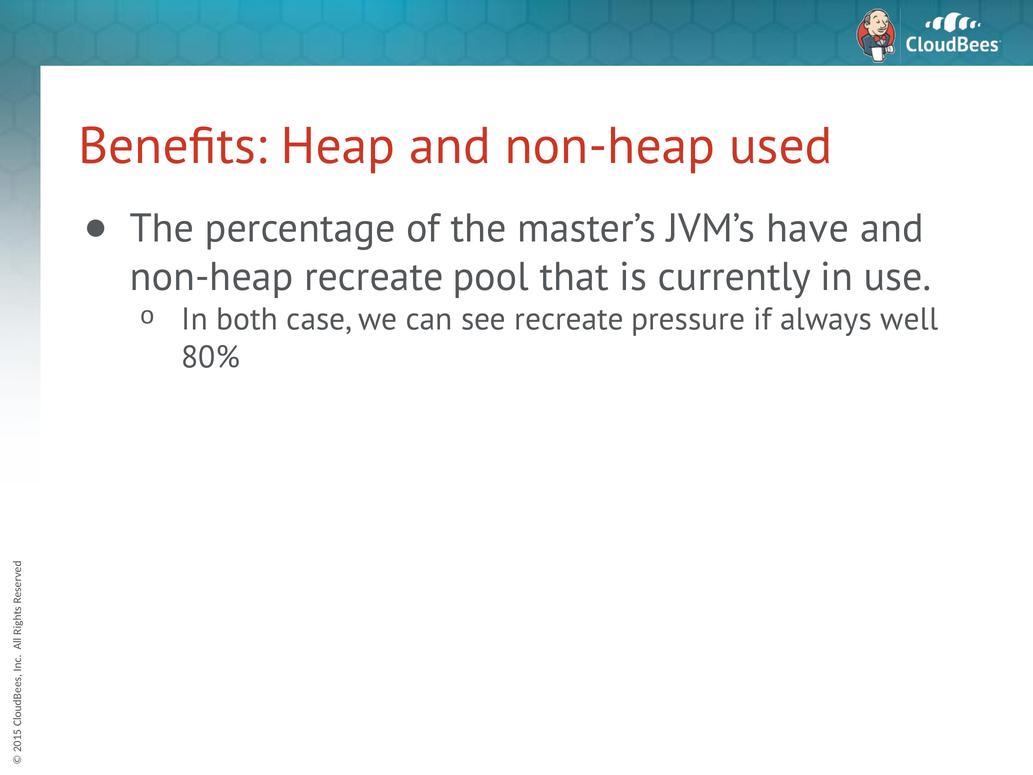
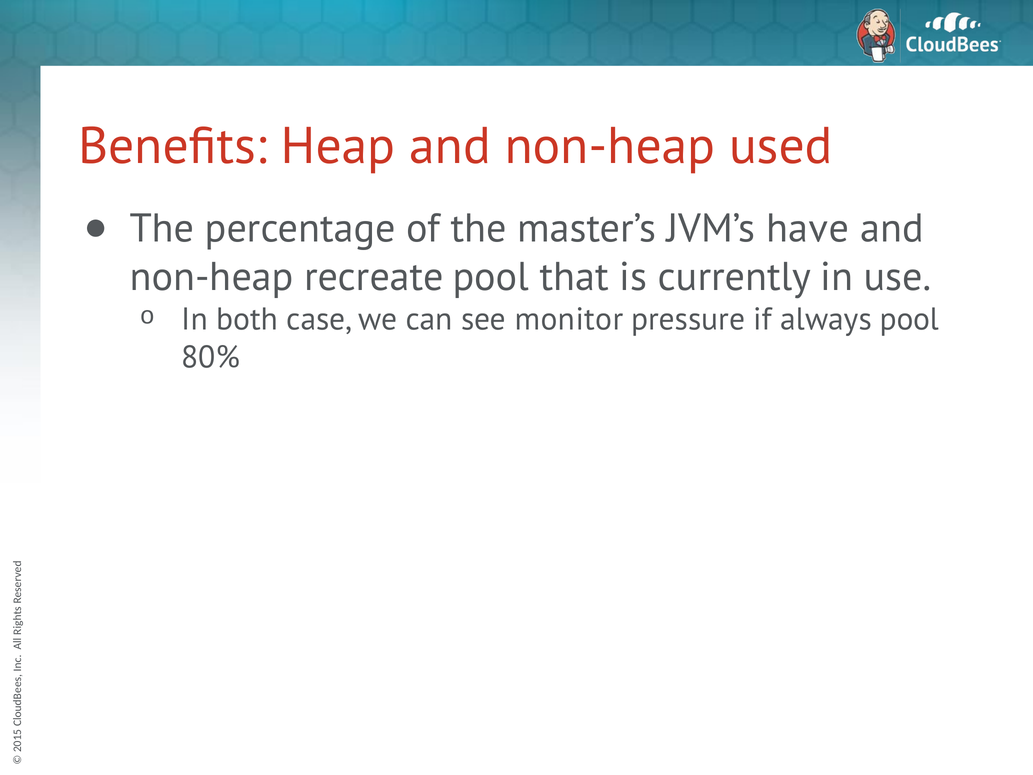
see recreate: recreate -> monitor
always well: well -> pool
